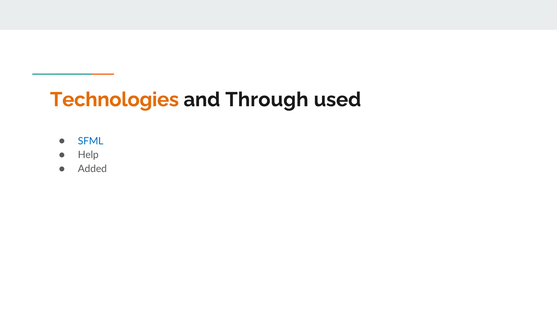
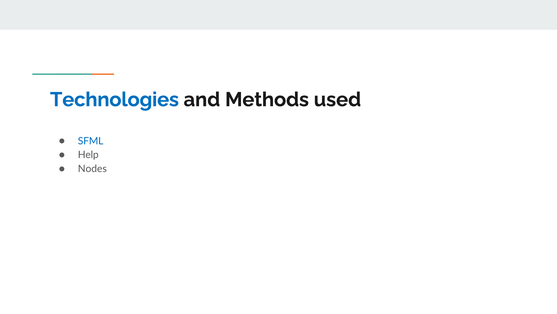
Technologies colour: orange -> blue
Through: Through -> Methods
Added: Added -> Nodes
